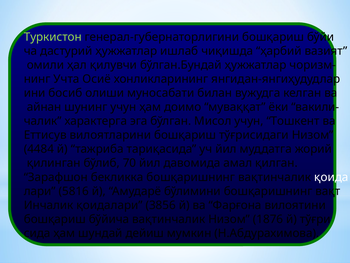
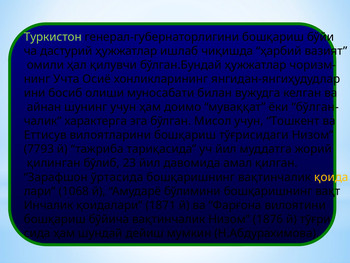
вакили-: вакили- -> бўлган-
4484: 4484 -> 7793
70: 70 -> 23
бекликка: бекликка -> ўртасида
қоида colour: white -> yellow
5816: 5816 -> 1068
3856: 3856 -> 1871
